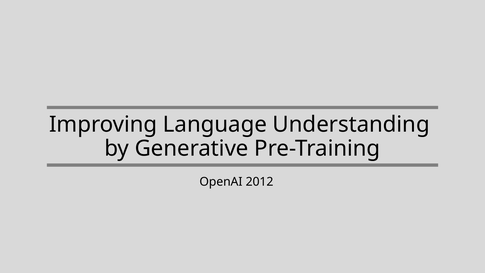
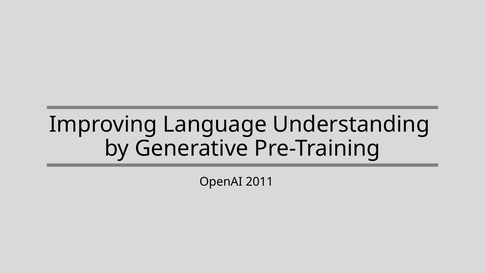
2012: 2012 -> 2011
